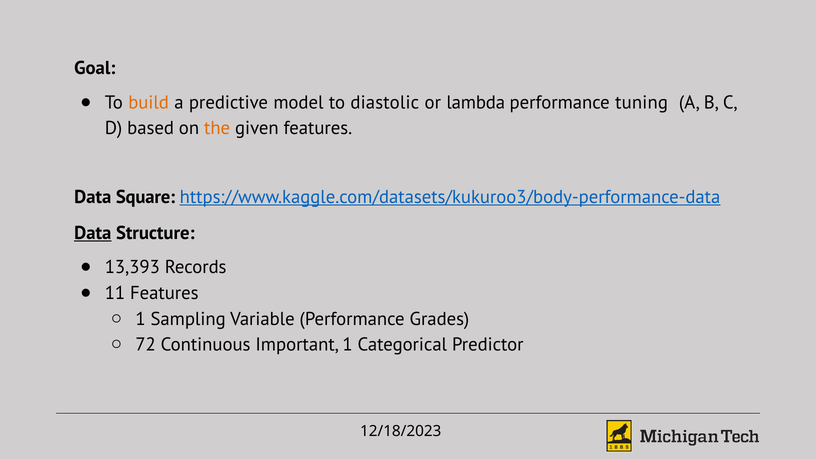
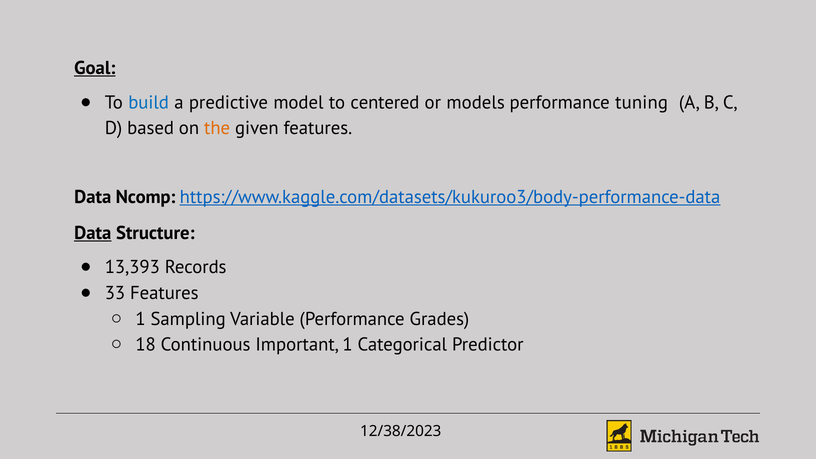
Goal underline: none -> present
build colour: orange -> blue
diastolic: diastolic -> centered
lambda: lambda -> models
Square: Square -> Ncomp
11: 11 -> 33
72: 72 -> 18
12/18/2023: 12/18/2023 -> 12/38/2023
